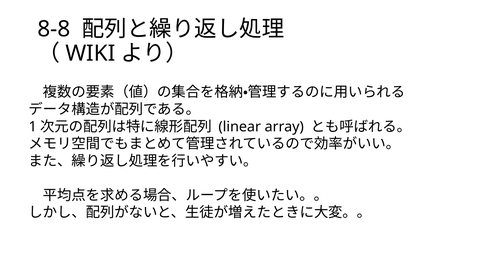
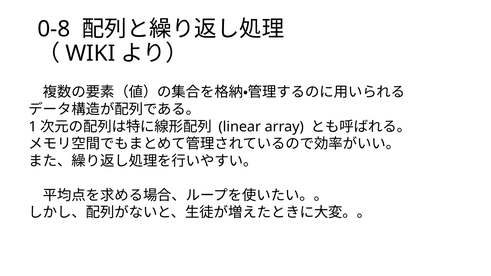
8-8: 8-8 -> 0-8
